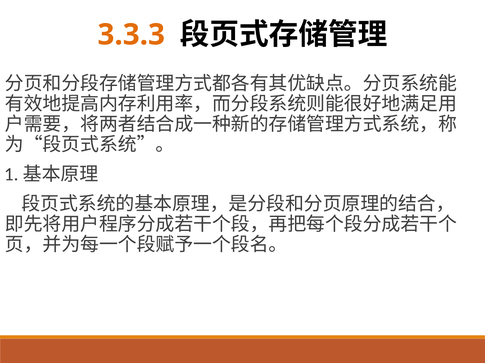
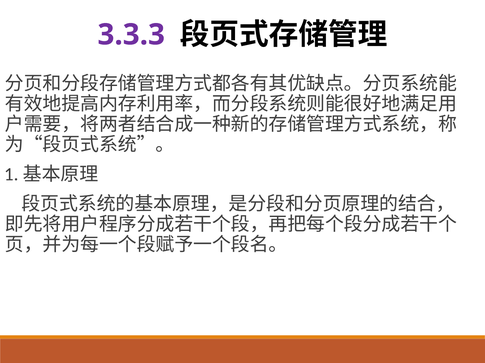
3.3.3 colour: orange -> purple
